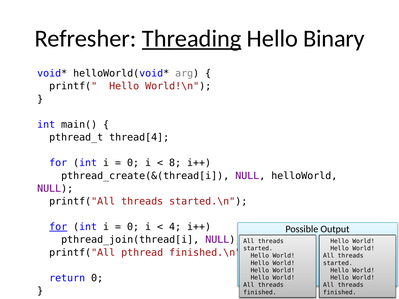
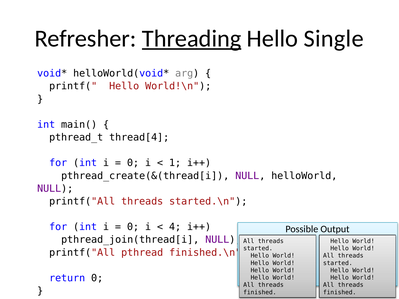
Binary: Binary -> Single
8: 8 -> 1
for at (58, 227) underline: present -> none
